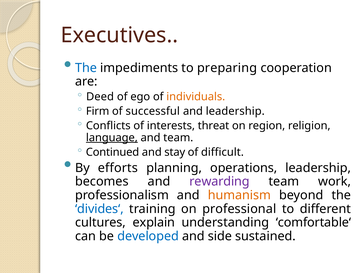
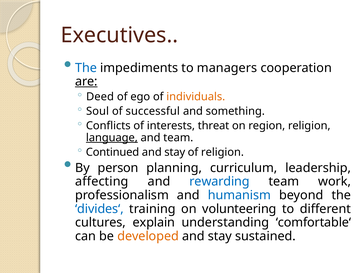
preparing: preparing -> managers
are underline: none -> present
Firm: Firm -> Soul
and leadership: leadership -> something
of difficult: difficult -> religion
efforts: efforts -> person
operations: operations -> curriculum
becomes: becomes -> affecting
rewarding colour: purple -> blue
humanism colour: orange -> blue
professional: professional -> volunteering
developed colour: blue -> orange
side at (220, 235): side -> stay
